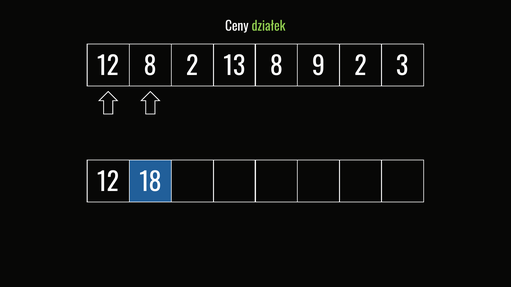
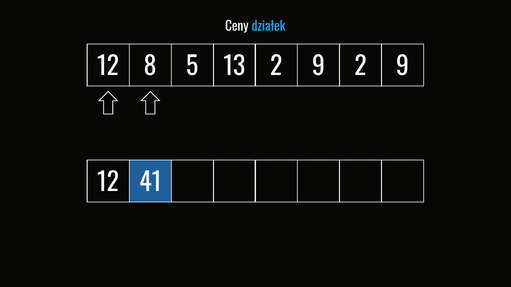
działek colour: light green -> light blue
8 2: 2 -> 5
13 8: 8 -> 2
9 2 3: 3 -> 9
18: 18 -> 41
